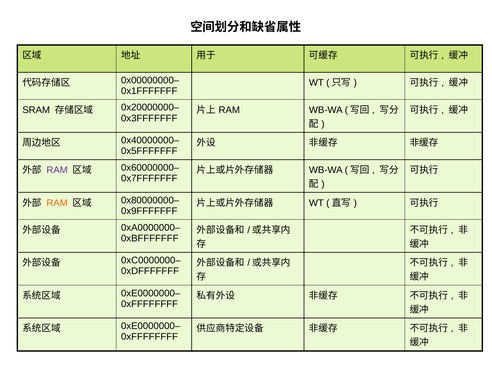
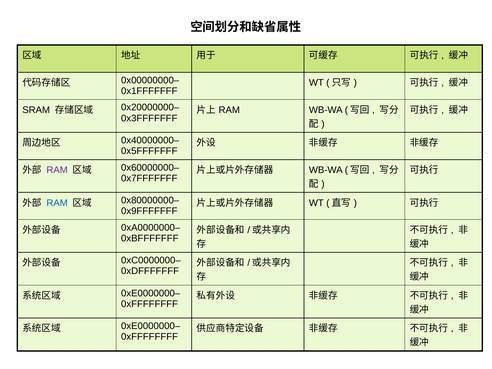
RAM at (57, 203) colour: orange -> blue
